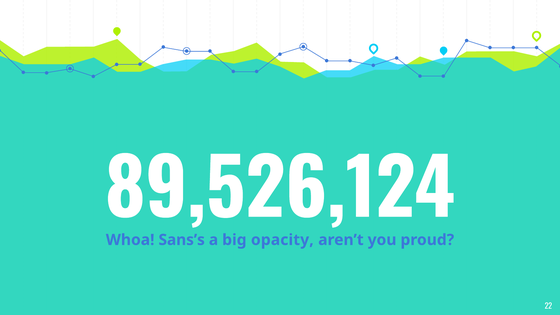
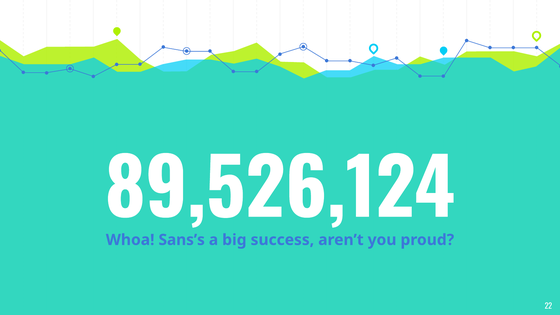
opacity: opacity -> success
